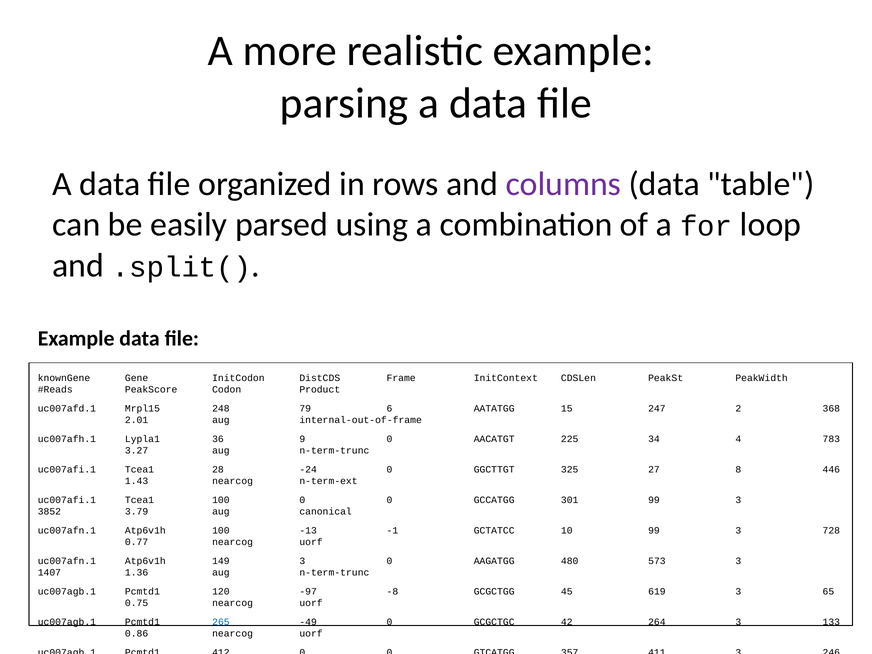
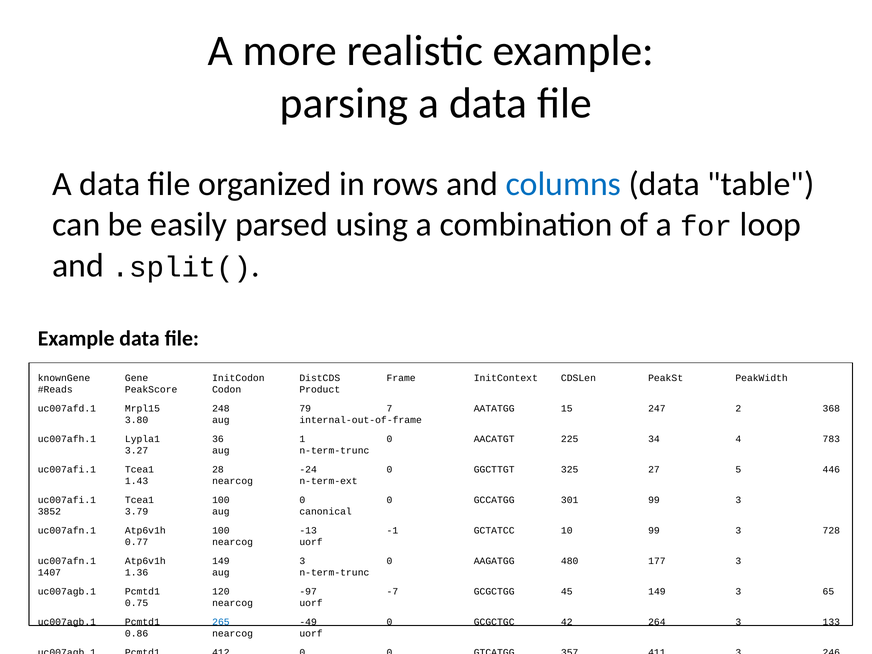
columns colour: purple -> blue
6: 6 -> 7
2.01: 2.01 -> 3.80
36 9: 9 -> 1
8: 8 -> 5
573: 573 -> 177
-8: -8 -> -7
45 619: 619 -> 149
